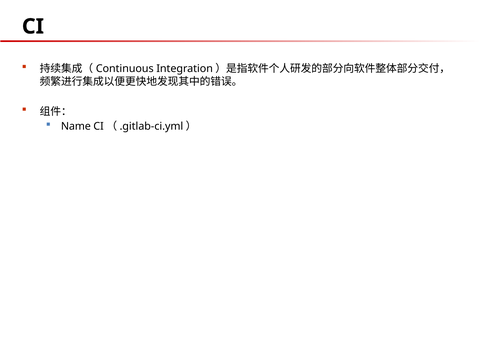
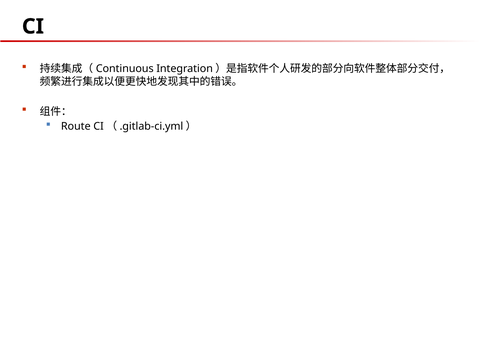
Name: Name -> Route
